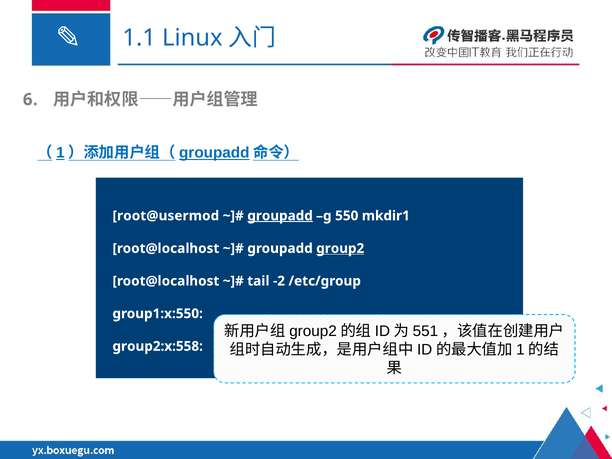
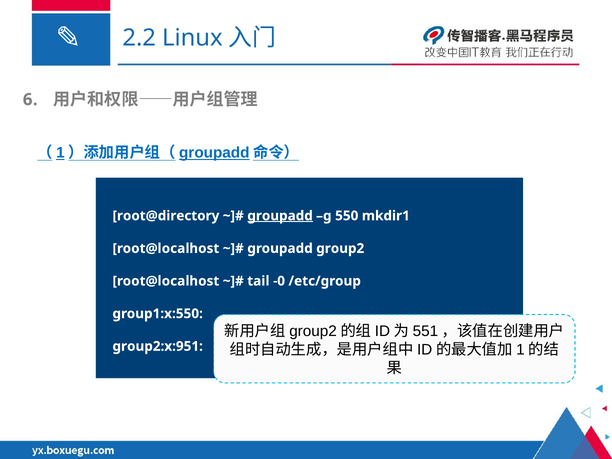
1.1: 1.1 -> 2.2
root@usermod: root@usermod -> root@directory
group2 underline: present -> none
-2: -2 -> -0
group2:x:558: group2:x:558 -> group2:x:951
